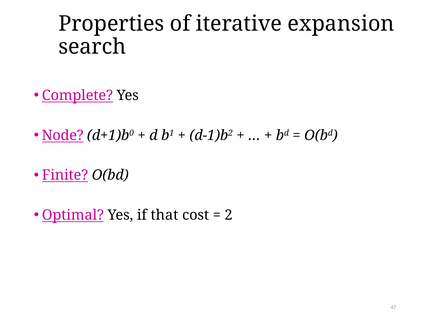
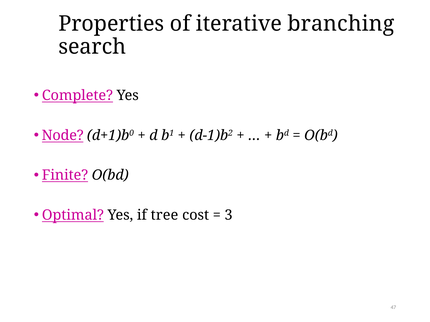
expansion: expansion -> branching
that: that -> tree
2: 2 -> 3
